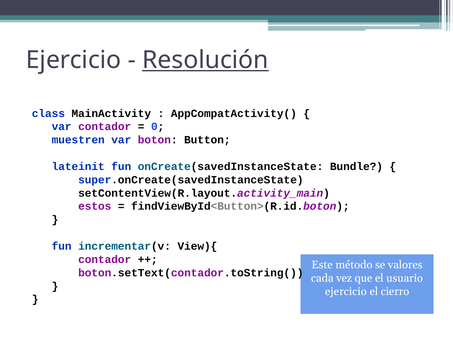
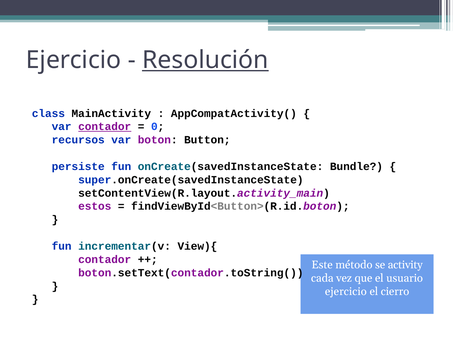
contador at (105, 127) underline: none -> present
muestren: muestren -> recursos
lateinit: lateinit -> persiste
valores: valores -> activity
